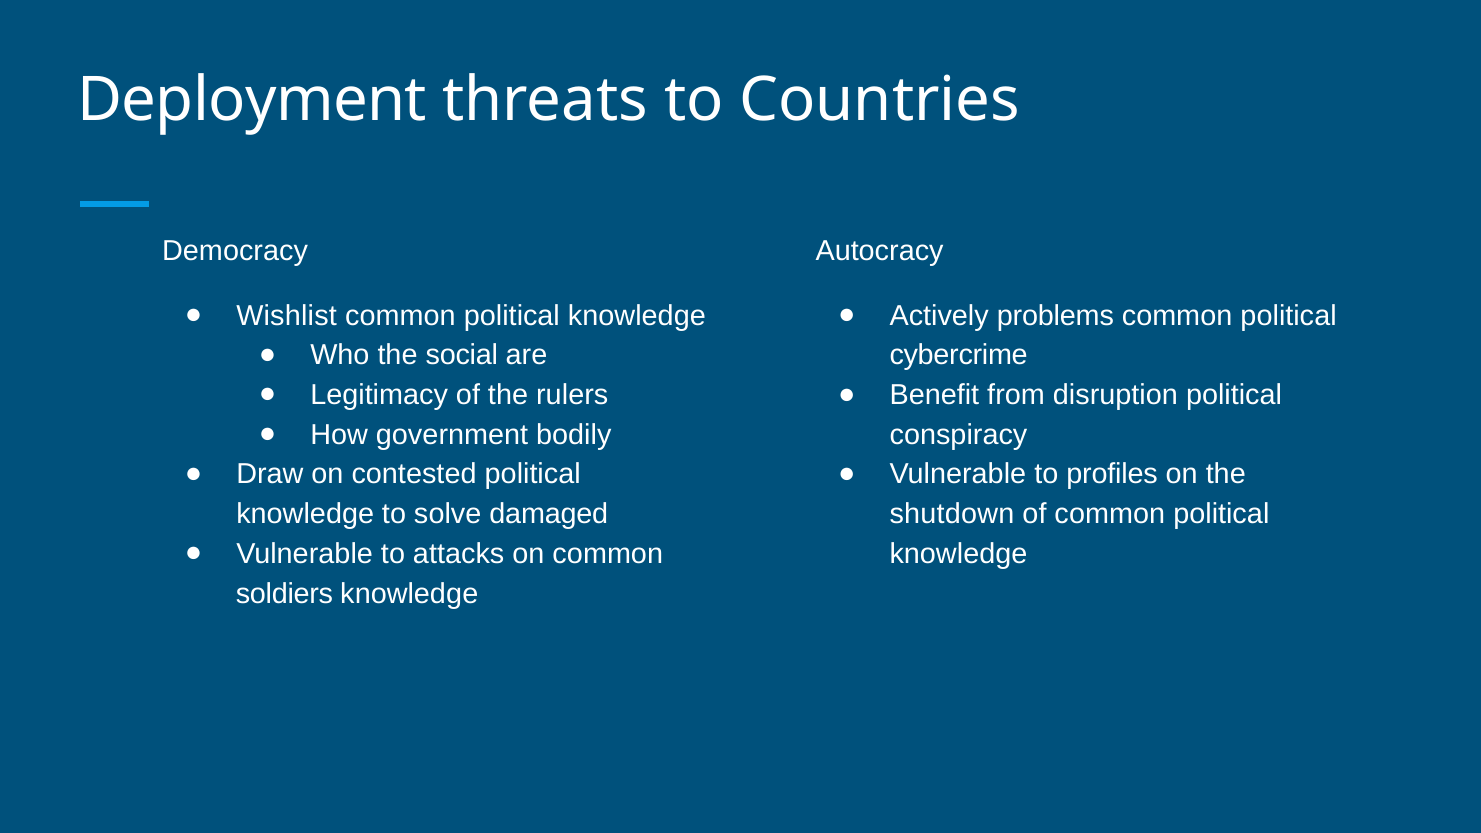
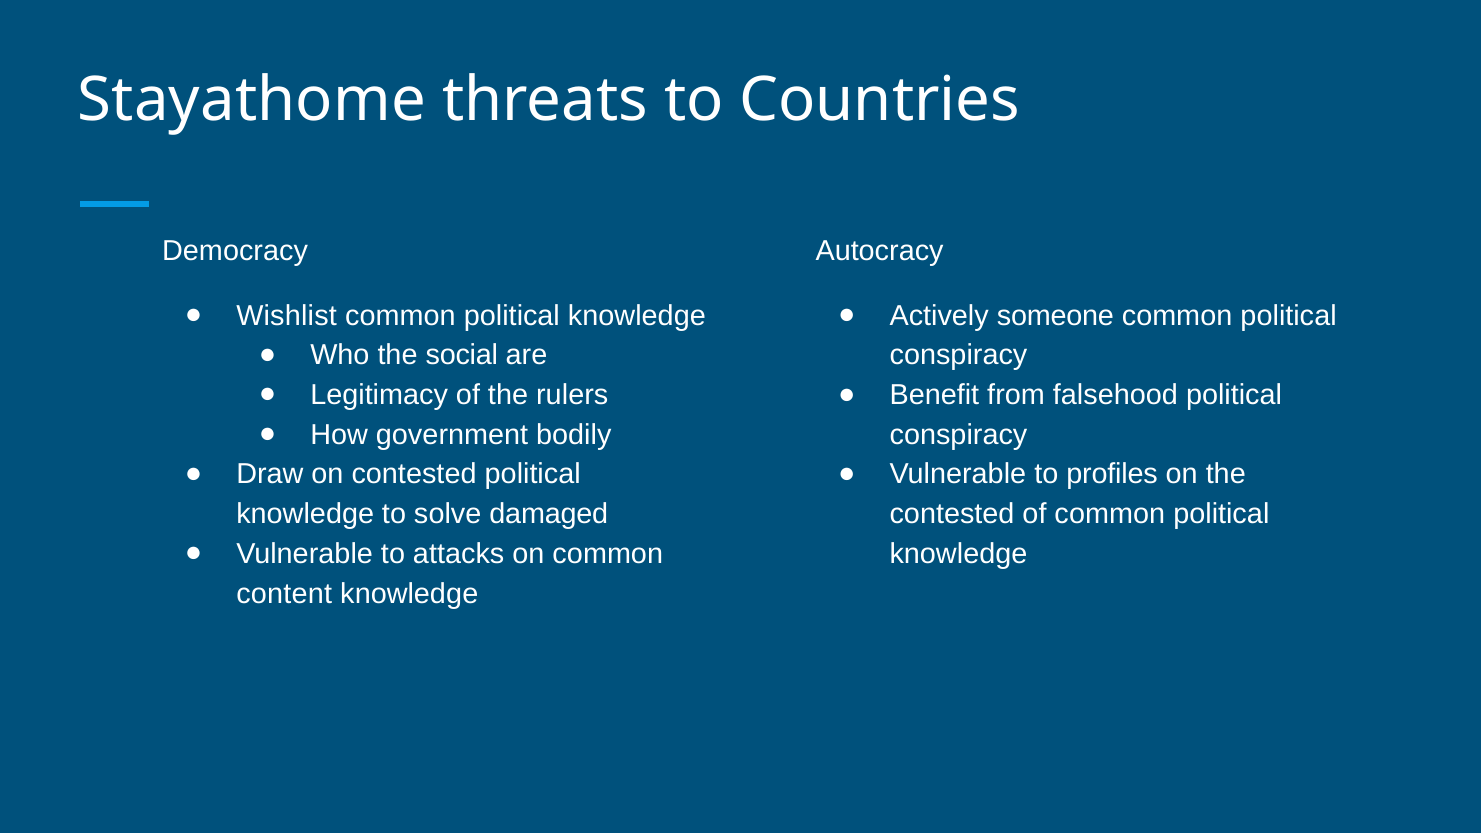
Deployment: Deployment -> Stayathome
problems: problems -> someone
cybercrime at (959, 355): cybercrime -> conspiracy
disruption: disruption -> falsehood
shutdown at (952, 514): shutdown -> contested
soldiers: soldiers -> content
